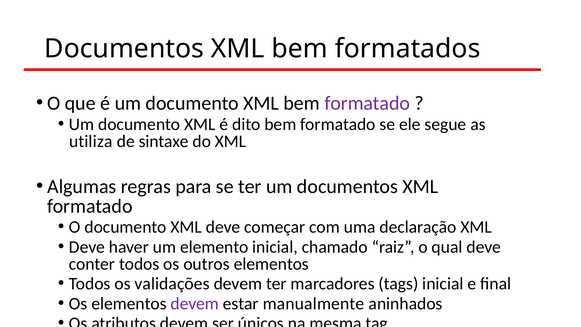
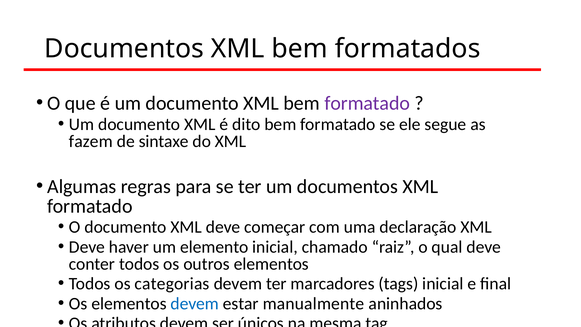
utiliza: utiliza -> fazem
validações: validações -> categorias
devem at (195, 303) colour: purple -> blue
